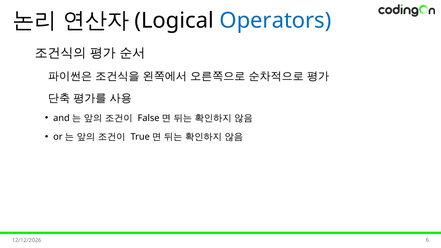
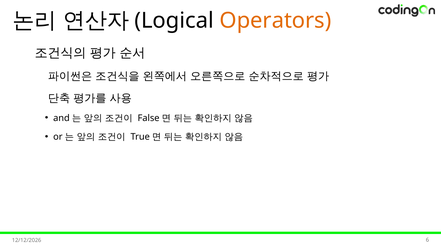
Operators colour: blue -> orange
